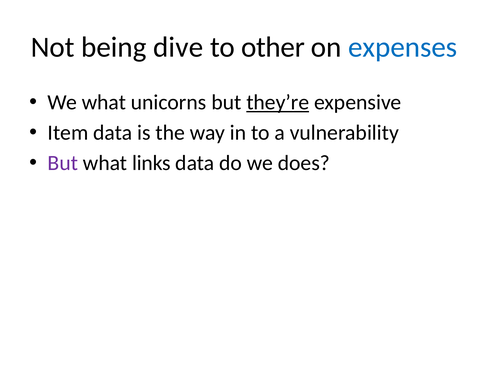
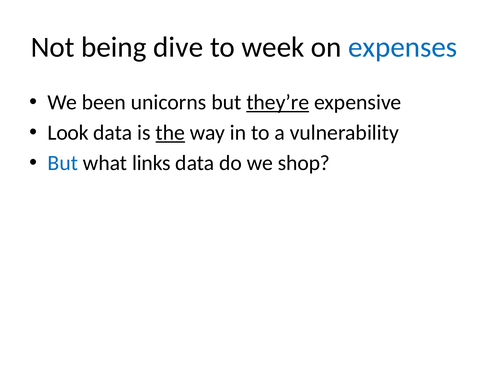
other: other -> week
We what: what -> been
Item: Item -> Look
the underline: none -> present
But at (63, 163) colour: purple -> blue
does: does -> shop
